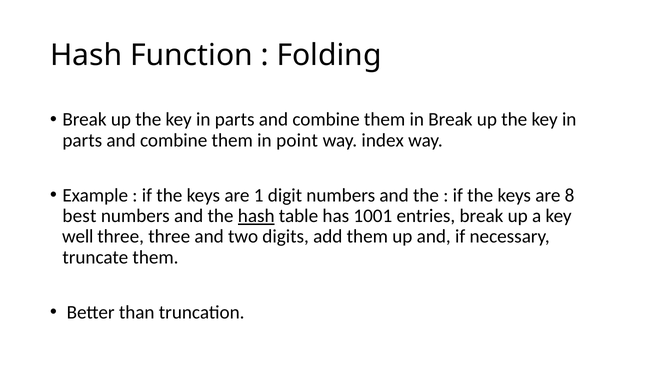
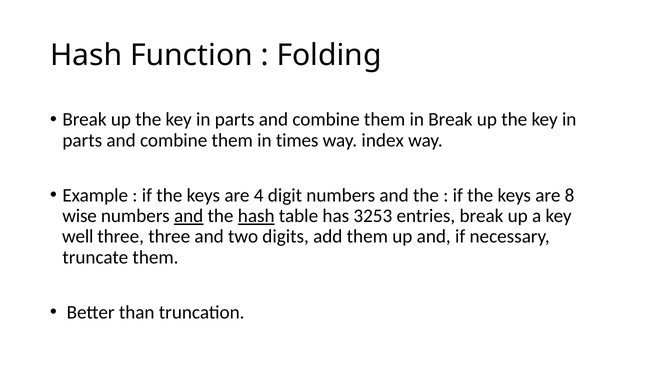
point: point -> times
1: 1 -> 4
best: best -> wise
and at (189, 216) underline: none -> present
1001: 1001 -> 3253
